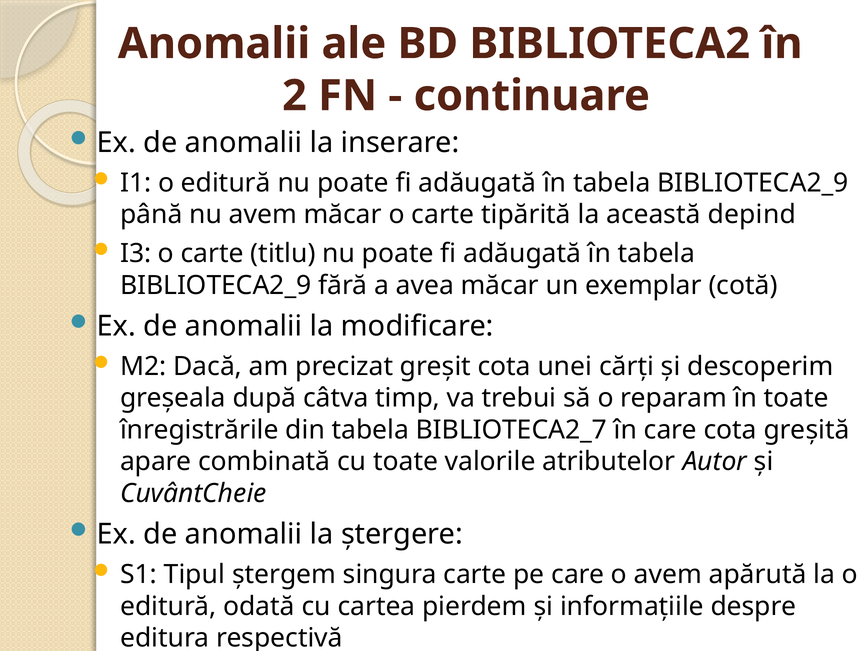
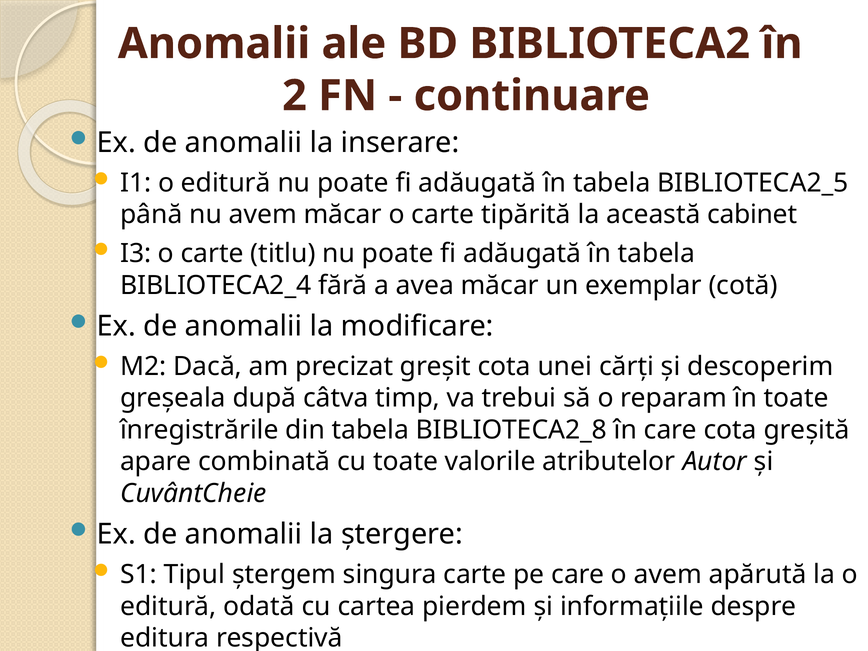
BIBLIOTECA2_9 at (753, 183): BIBLIOTECA2_9 -> BIBLIOTECA2_5
depind: depind -> cabinet
BIBLIOTECA2_9 at (216, 285): BIBLIOTECA2_9 -> BIBLIOTECA2_4
BIBLIOTECA2_7: BIBLIOTECA2_7 -> BIBLIOTECA2_8
